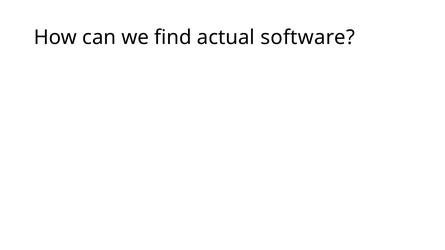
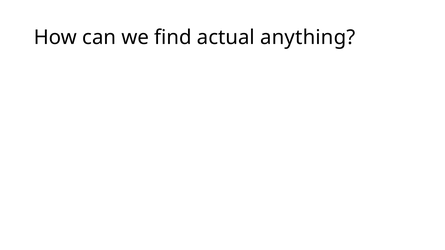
software: software -> anything
